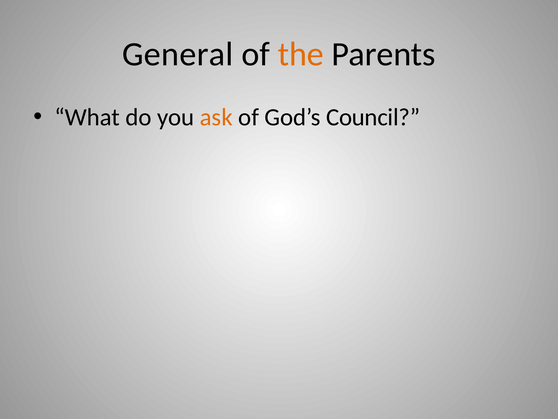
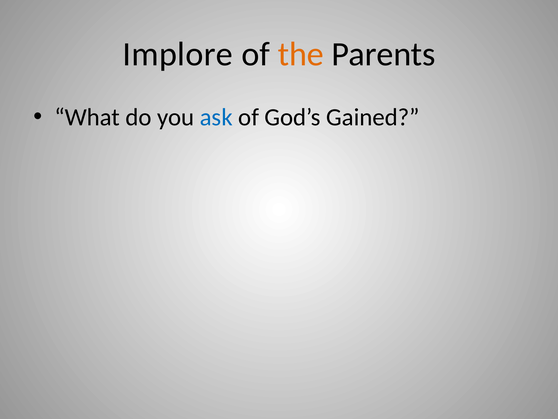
General: General -> Implore
ask colour: orange -> blue
Council: Council -> Gained
